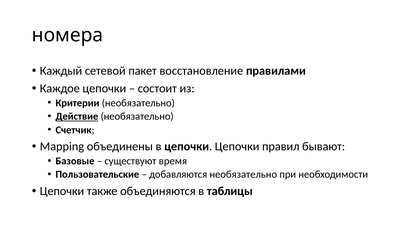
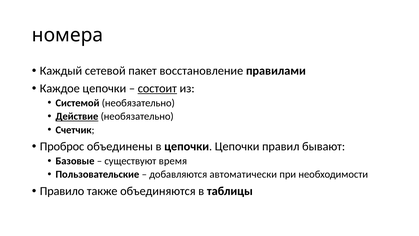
состоит underline: none -> present
Критерии: Критерии -> Системой
Mapping: Mapping -> Проброс
добавляются необязательно: необязательно -> автоматически
Цепочки at (62, 191): Цепочки -> Правило
